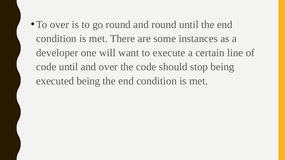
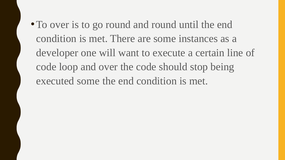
code until: until -> loop
executed being: being -> some
